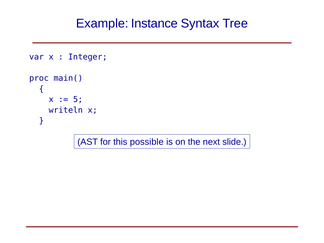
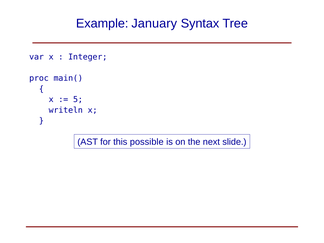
Instance: Instance -> January
